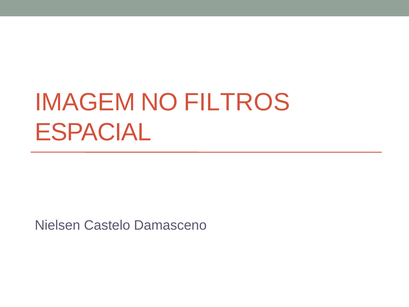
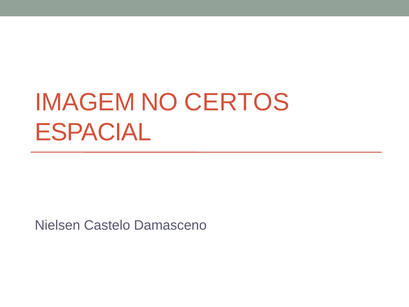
FILTROS: FILTROS -> CERTOS
